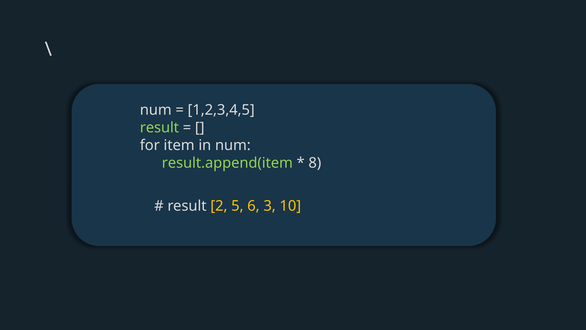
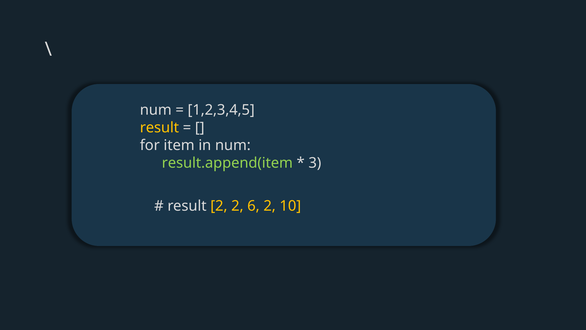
result at (159, 128) colour: light green -> yellow
8: 8 -> 3
2 5: 5 -> 2
6 3: 3 -> 2
